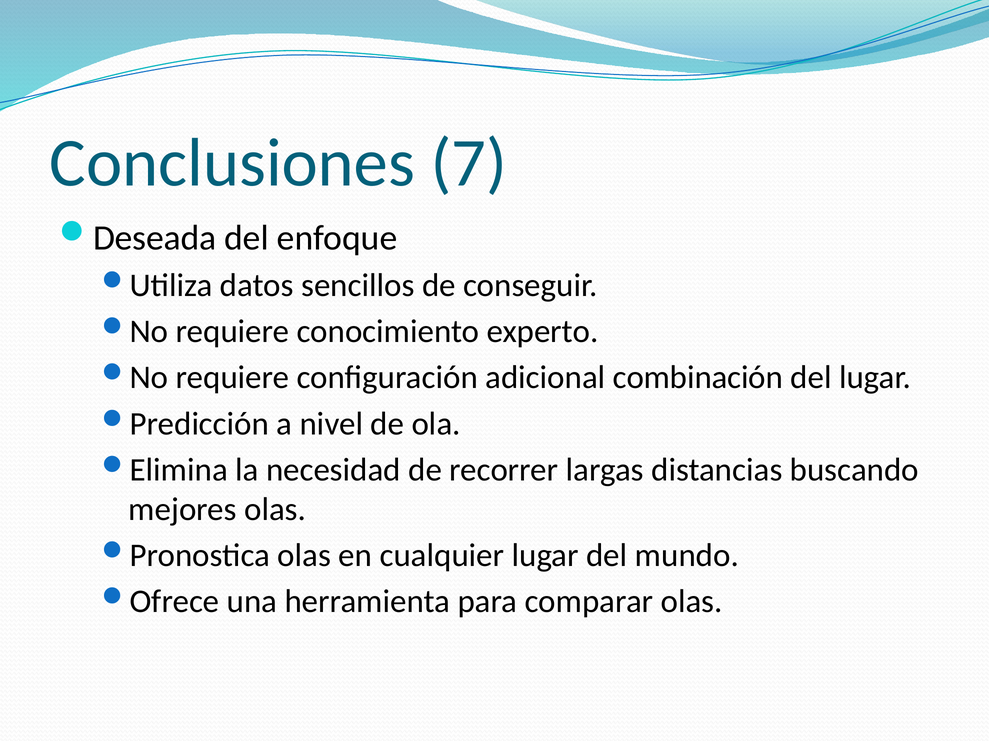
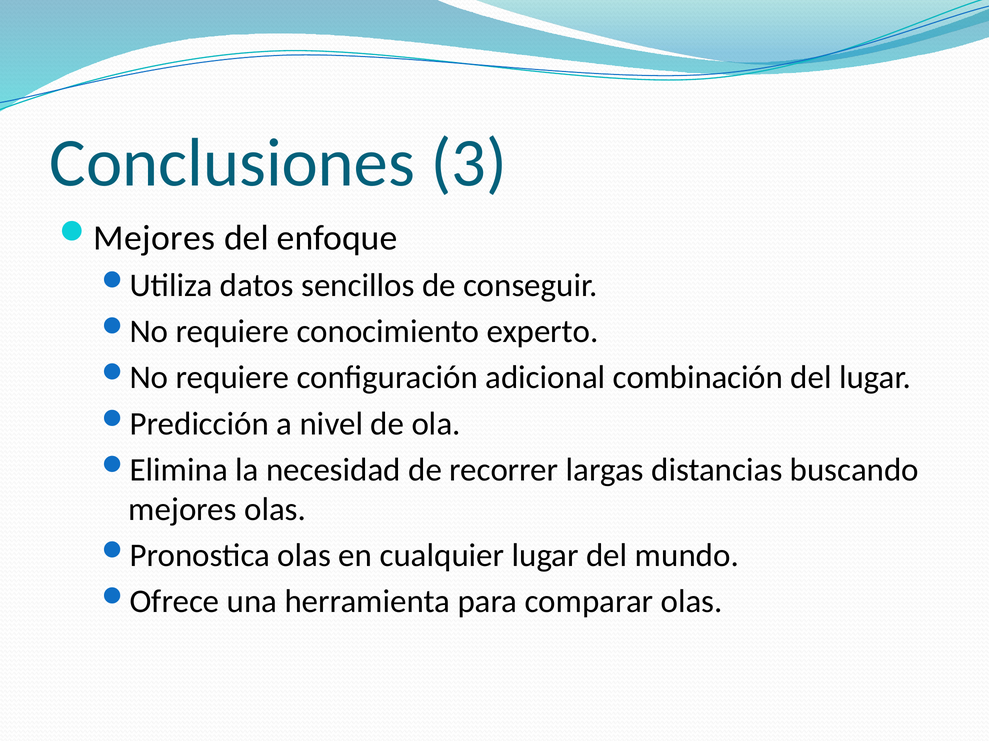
7: 7 -> 3
Deseada at (155, 238): Deseada -> Mejores
